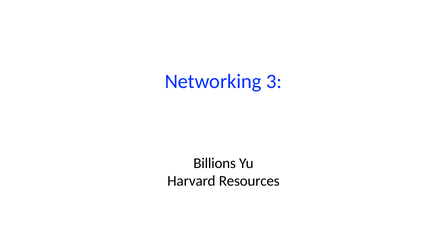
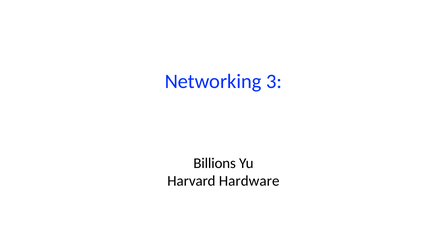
Resources: Resources -> Hardware
